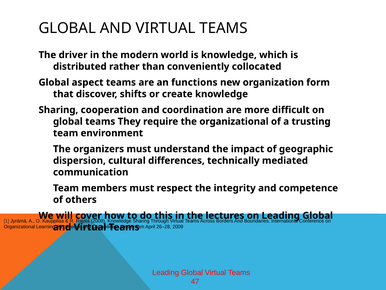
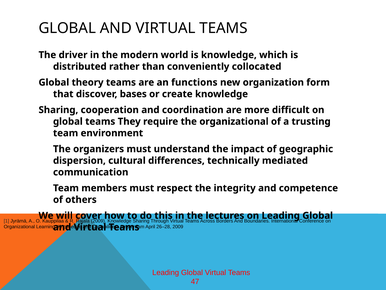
aspect: aspect -> theory
shifts: shifts -> bases
